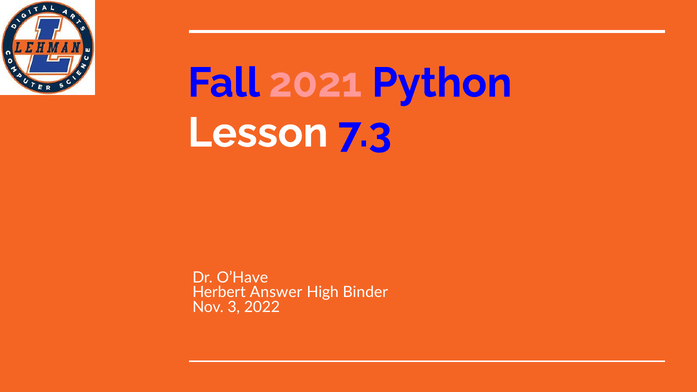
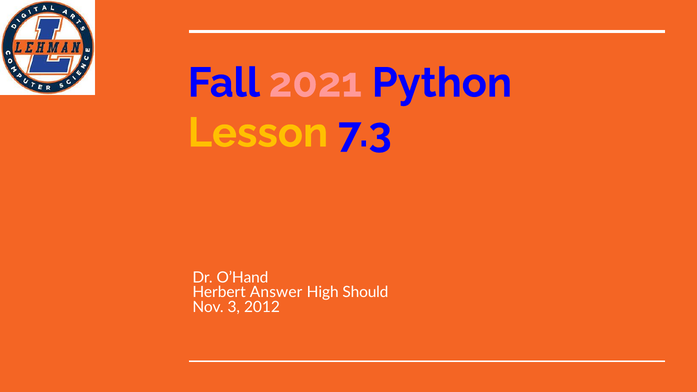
Lesson colour: white -> yellow
O’Have: O’Have -> O’Hand
Binder: Binder -> Should
2022: 2022 -> 2012
